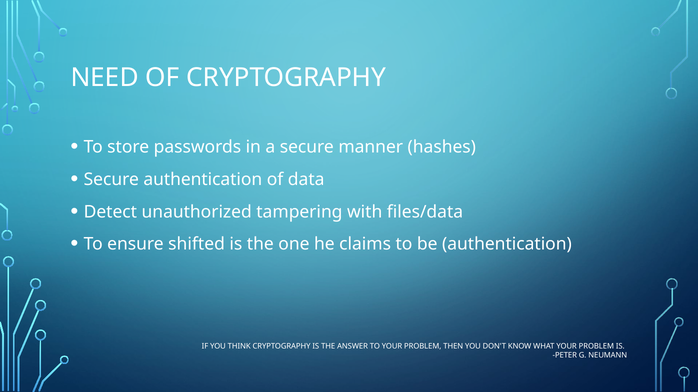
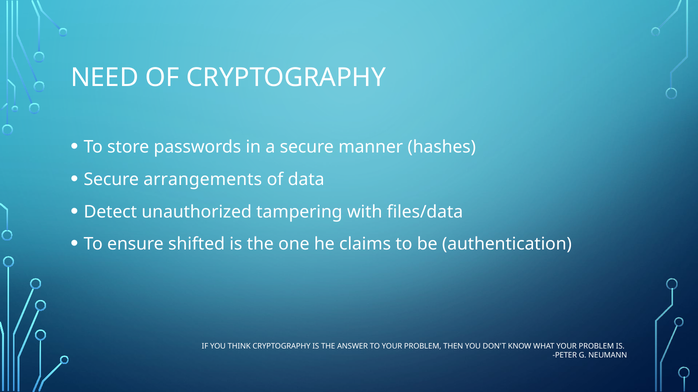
Secure authentication: authentication -> arrangements
